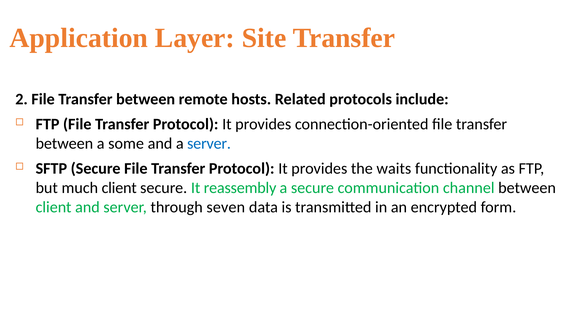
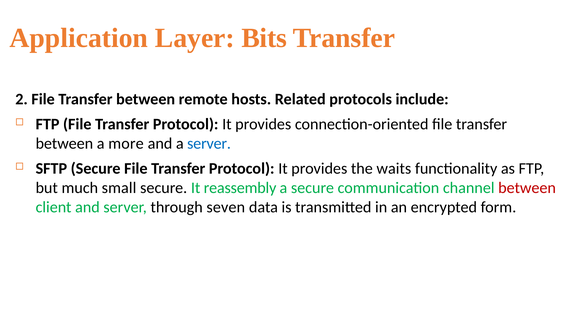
Site: Site -> Bits
some: some -> more
much client: client -> small
between at (527, 188) colour: black -> red
